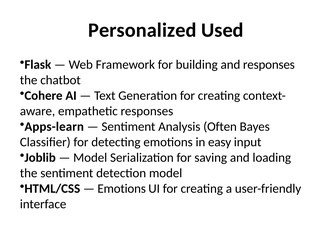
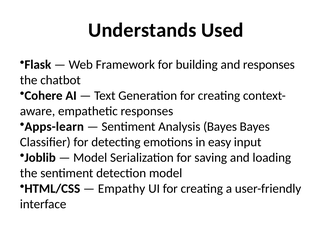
Personalized: Personalized -> Understands
Analysis Often: Often -> Bayes
Emotions at (122, 189): Emotions -> Empathy
